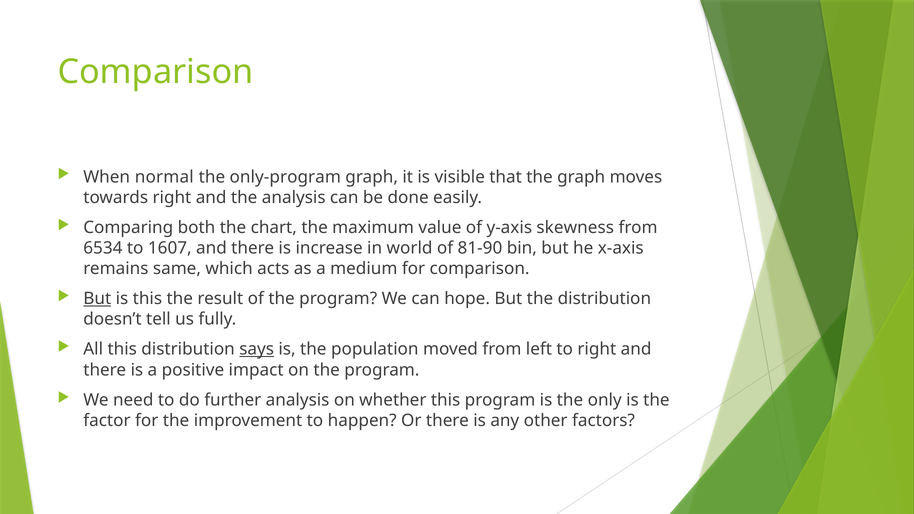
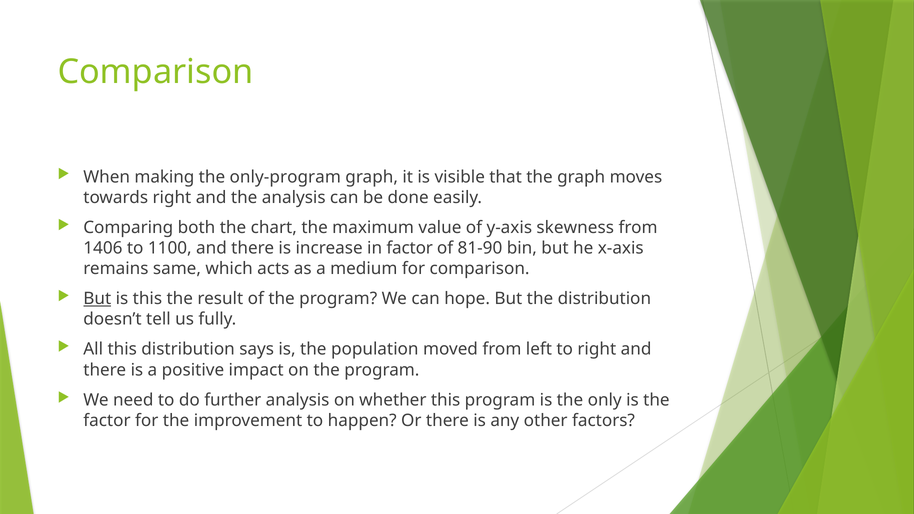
normal: normal -> making
6534: 6534 -> 1406
1607: 1607 -> 1100
in world: world -> factor
says underline: present -> none
